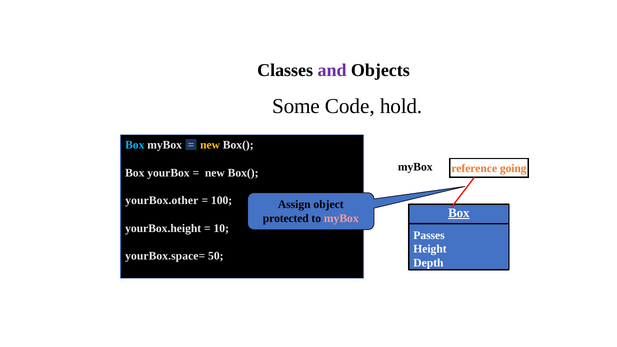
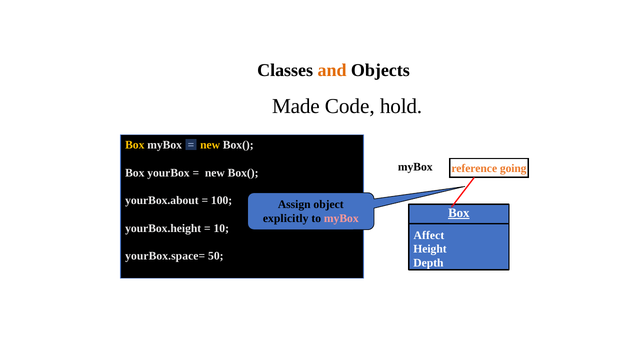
and colour: purple -> orange
Some: Some -> Made
Box at (135, 145) colour: light blue -> yellow
yourBox.other: yourBox.other -> yourBox.about
protected: protected -> explicitly
Passes: Passes -> Affect
